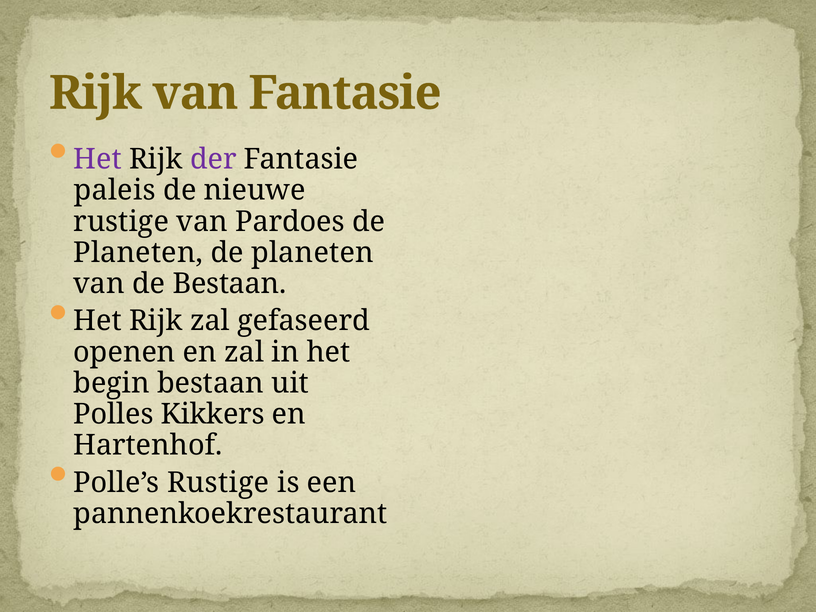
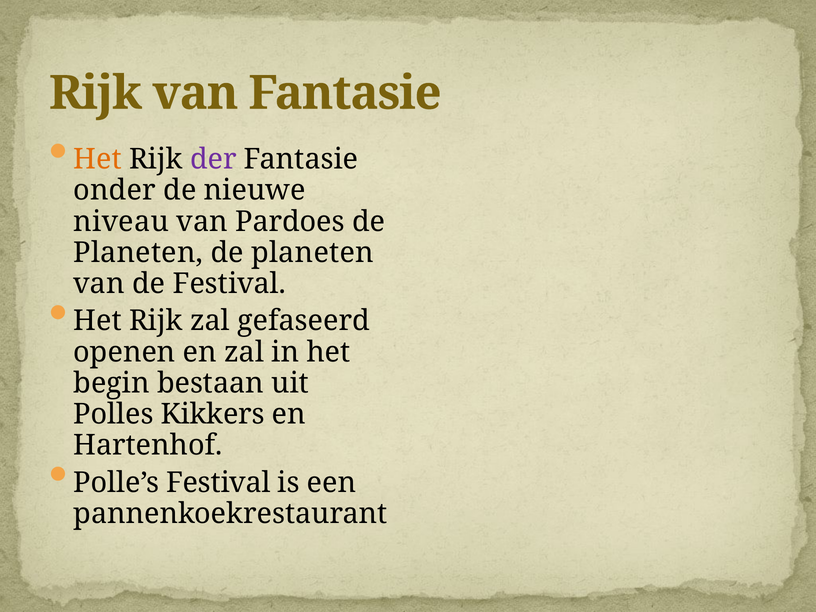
Het at (98, 159) colour: purple -> orange
paleis: paleis -> onder
rustige at (121, 222): rustige -> niveau
de Bestaan: Bestaan -> Festival
Polle’s Rustige: Rustige -> Festival
